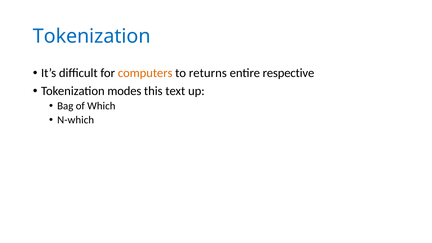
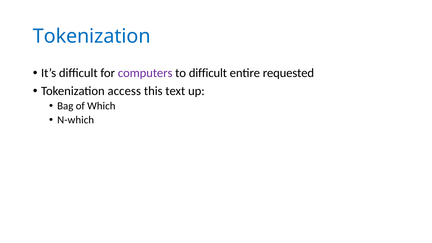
computers colour: orange -> purple
to returns: returns -> difficult
respective: respective -> requested
modes: modes -> access
